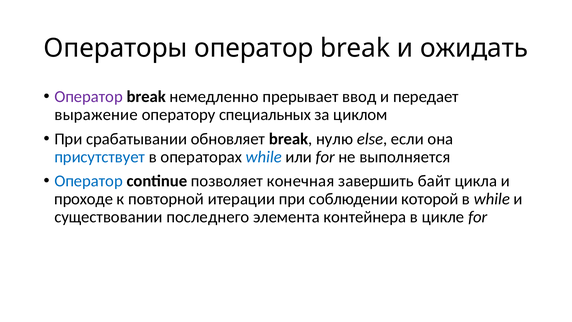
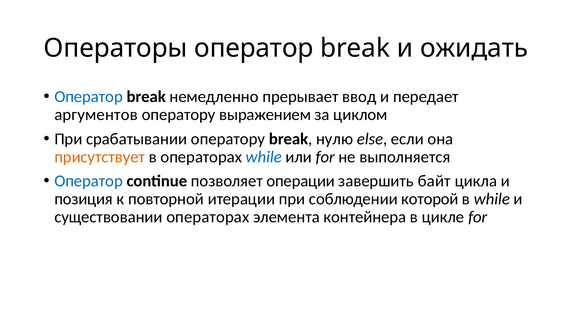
Оператор at (89, 97) colour: purple -> blue
выражение: выражение -> аргументов
специальных: специальных -> выражением
срабатывании обновляет: обновляет -> оператору
присутствует colour: blue -> orange
конечная: конечная -> операции
проходе: проходе -> позиция
существовании последнего: последнего -> операторах
